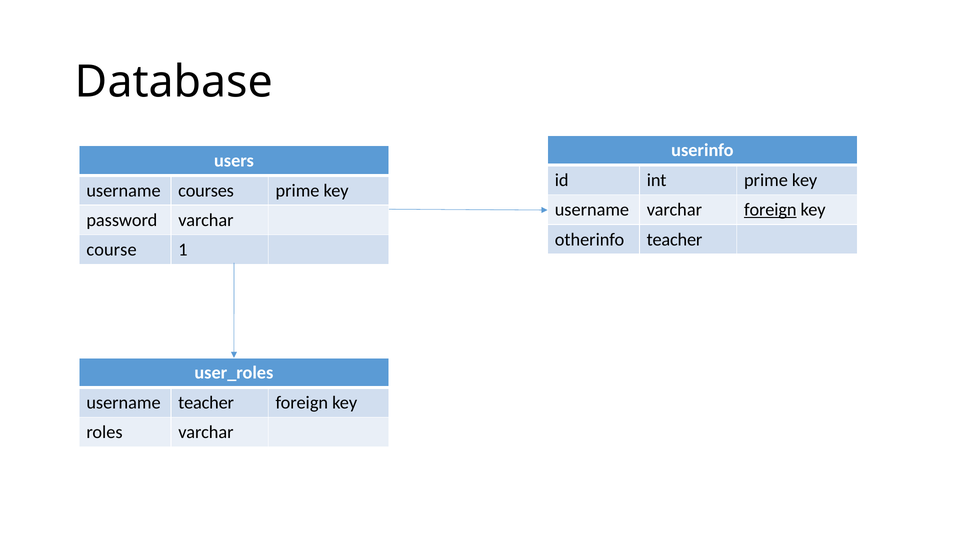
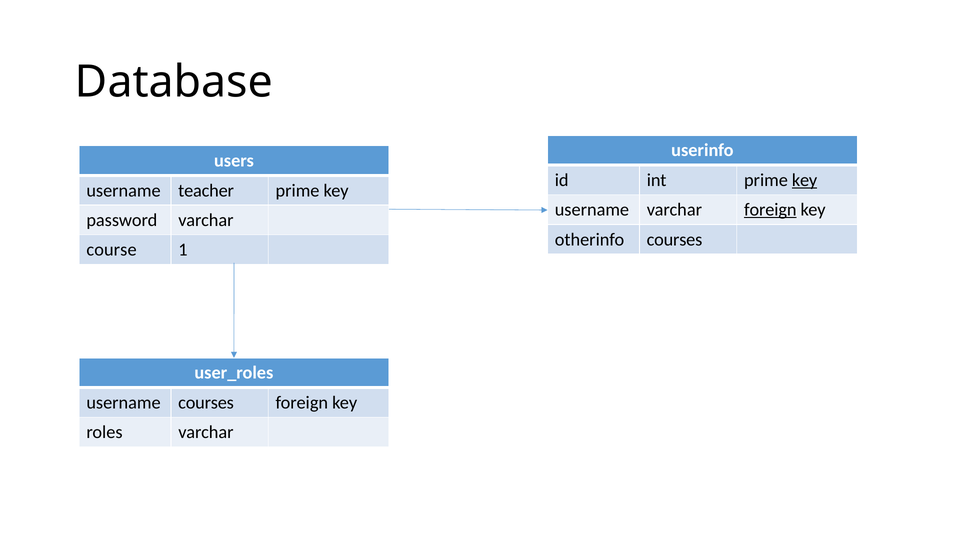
key at (805, 180) underline: none -> present
courses: courses -> teacher
otherinfo teacher: teacher -> courses
username teacher: teacher -> courses
